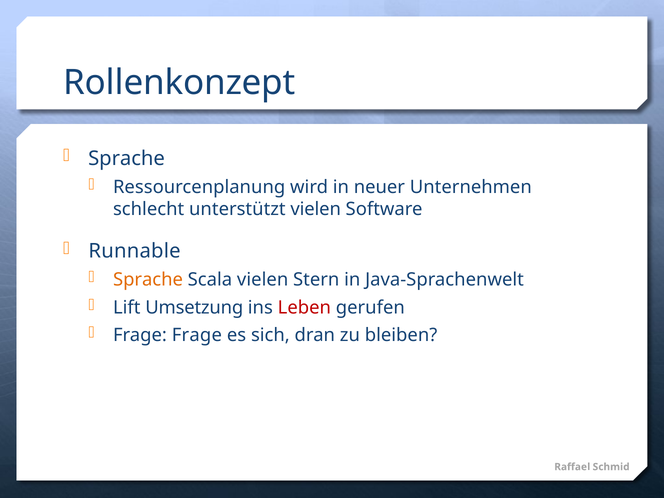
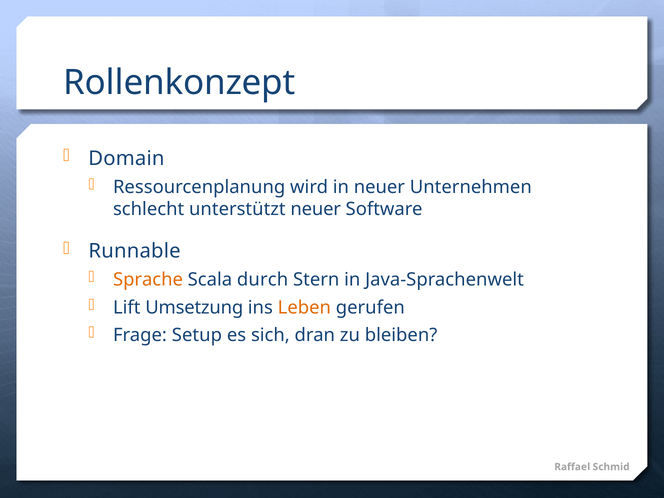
Sprache at (127, 158): Sprache -> Domain
unterstützt vielen: vielen -> neuer
Scala vielen: vielen -> durch
Leben colour: red -> orange
Frage Frage: Frage -> Setup
